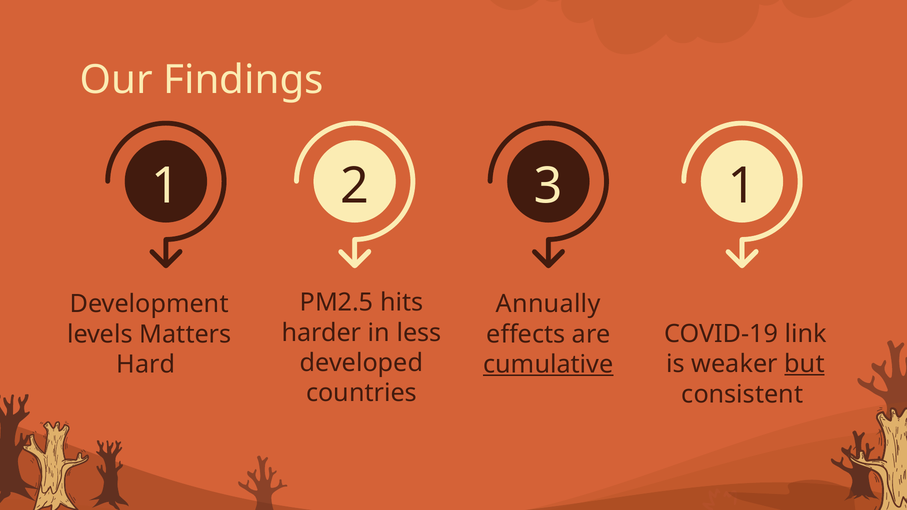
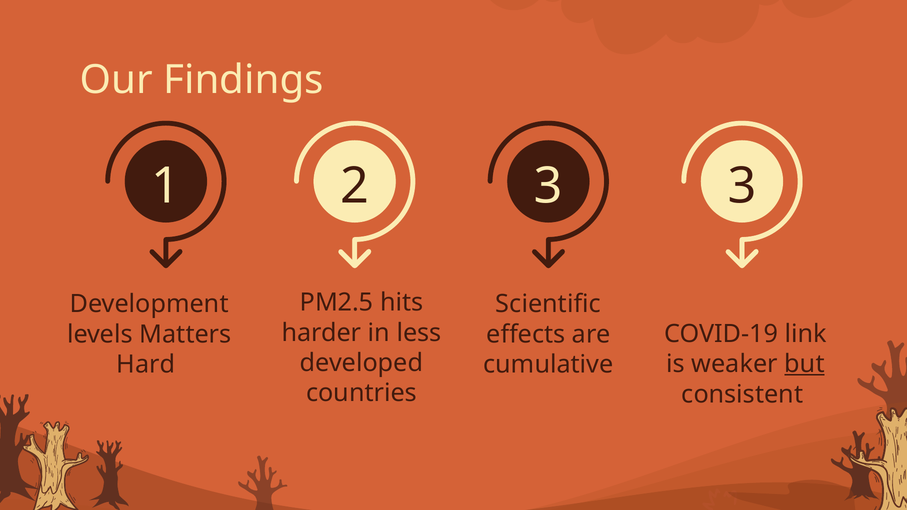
2 1: 1 -> 3
Annually: Annually -> Scientific
cumulative underline: present -> none
